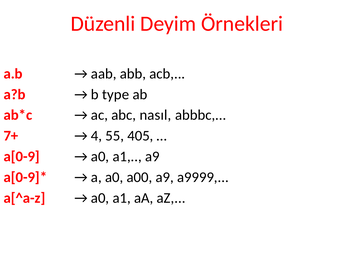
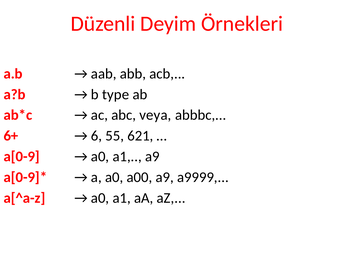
nasıl: nasıl -> veya
7+: 7+ -> 6+
4: 4 -> 6
405: 405 -> 621
